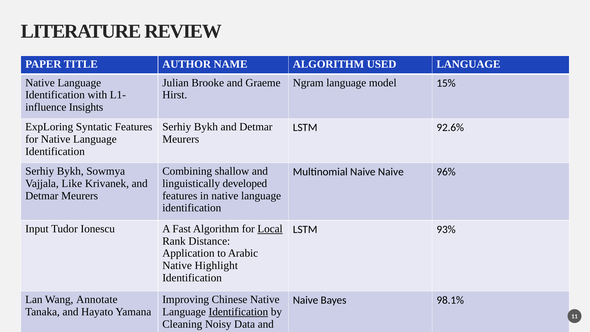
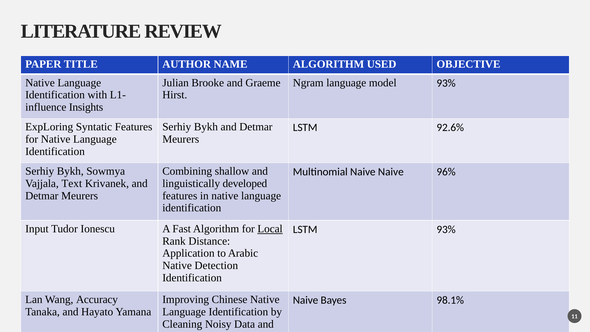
USED LANGUAGE: LANGUAGE -> OBJECTIVE
model 15%: 15% -> 93%
Like: Like -> Text
Highlight: Highlight -> Detection
Annotate: Annotate -> Accuracy
Identification at (238, 312) underline: present -> none
